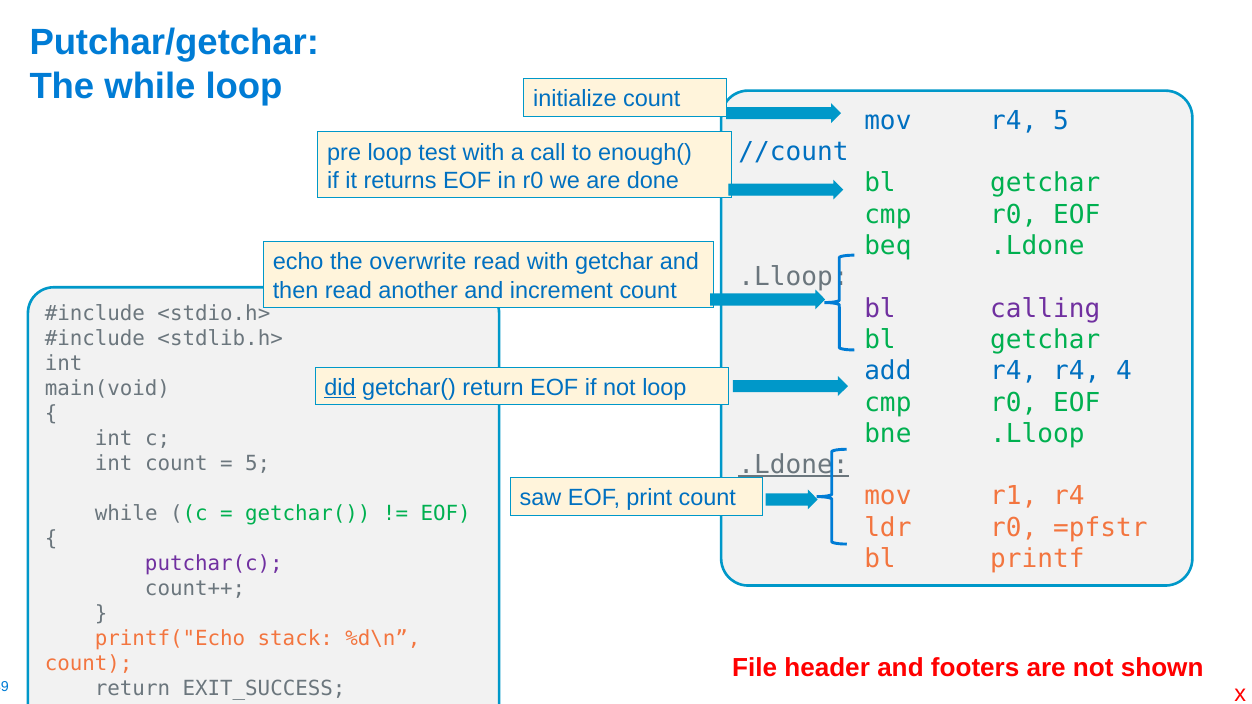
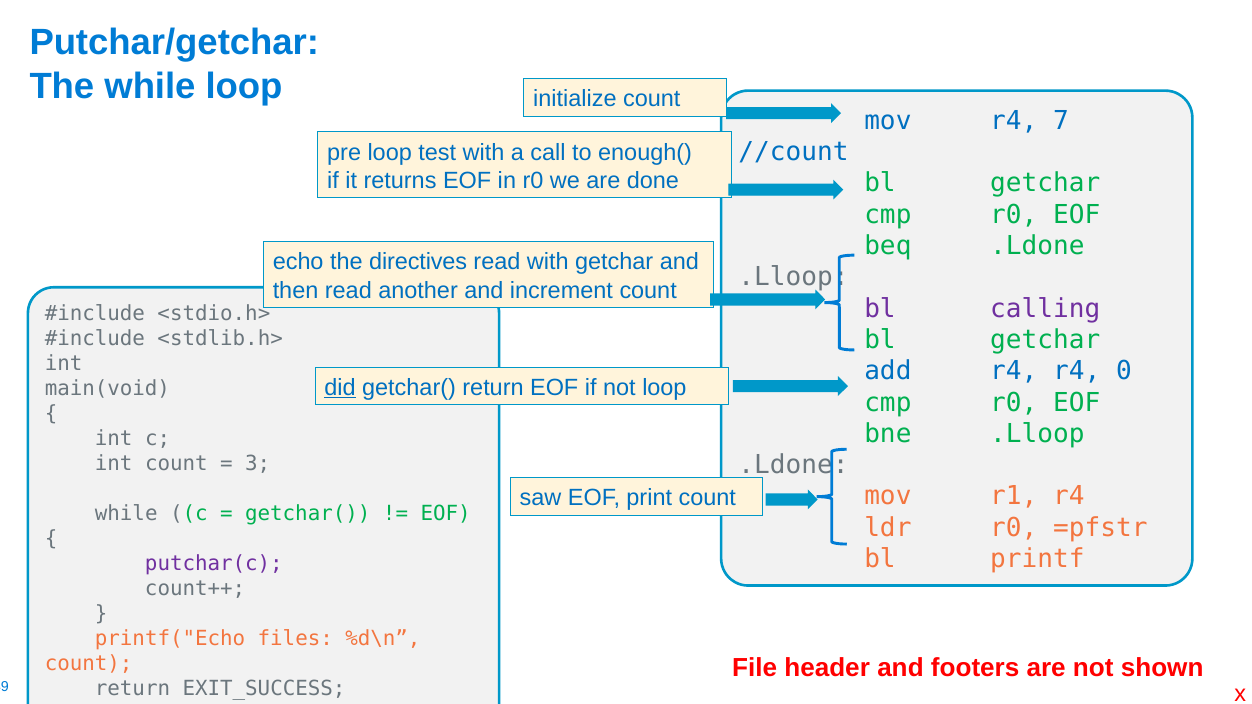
r4 5: 5 -> 7
overwrite: overwrite -> directives
4: 4 -> 0
.Ldone at (794, 465) underline: present -> none
5 at (258, 464): 5 -> 3
stack: stack -> files
